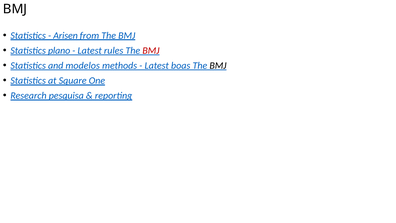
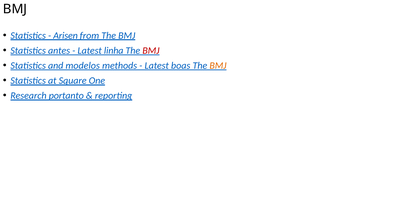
plano: plano -> antes
rules: rules -> linha
BMJ at (218, 66) colour: black -> orange
pesquisa: pesquisa -> portanto
